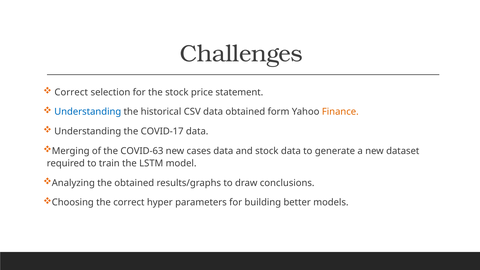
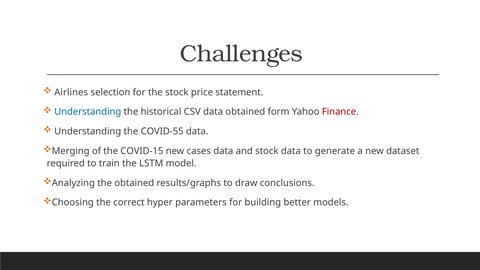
Correct at (71, 92): Correct -> Airlines
Finance colour: orange -> red
COVID-17: COVID-17 -> COVID-55
COVID-63: COVID-63 -> COVID-15
